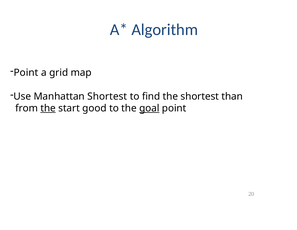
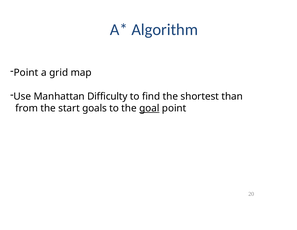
Manhattan Shortest: Shortest -> Difficulty
the at (48, 108) underline: present -> none
good: good -> goals
